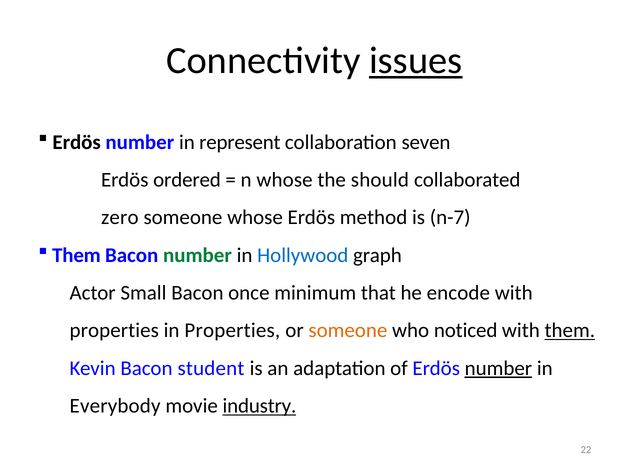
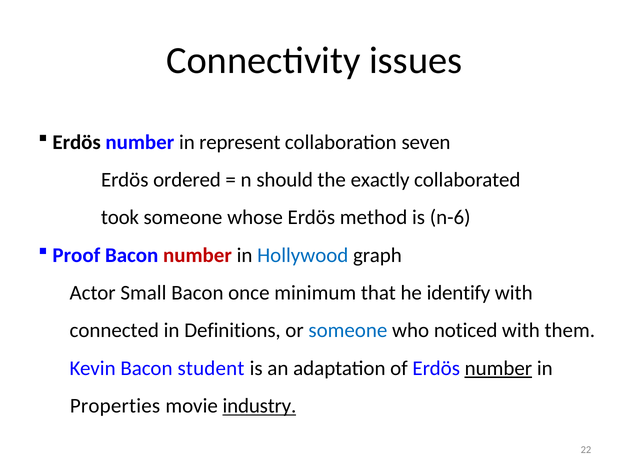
issues underline: present -> none
n whose: whose -> should
should: should -> exactly
zero: zero -> took
n-7: n-7 -> n-6
Them at (76, 256): Them -> Proof
number at (197, 256) colour: green -> red
encode: encode -> identify
properties at (114, 331): properties -> connected
in Properties: Properties -> Definitions
someone at (348, 331) colour: orange -> blue
them at (570, 331) underline: present -> none
Everybody: Everybody -> Properties
